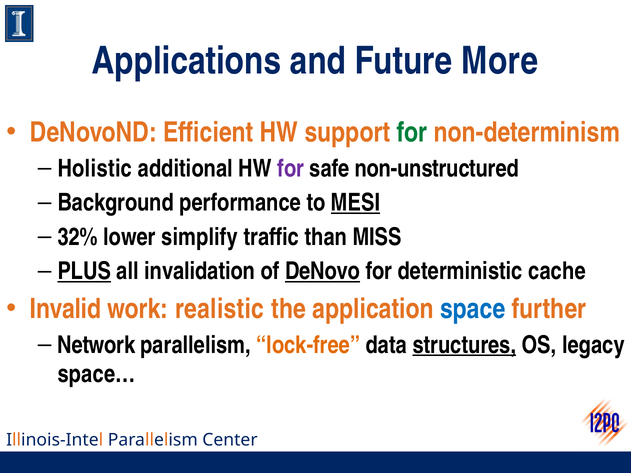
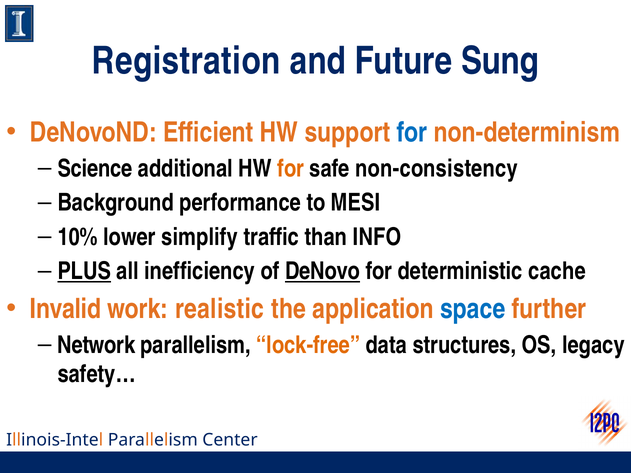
Applications: Applications -> Registration
More: More -> Sung
for at (412, 132) colour: green -> blue
Holistic: Holistic -> Science
for at (291, 169) colour: purple -> orange
non-unstructured: non-unstructured -> non-consistency
MESI underline: present -> none
32%: 32% -> 10%
MISS: MISS -> INFO
invalidation: invalidation -> inefficiency
structures underline: present -> none
space…: space… -> safety…
